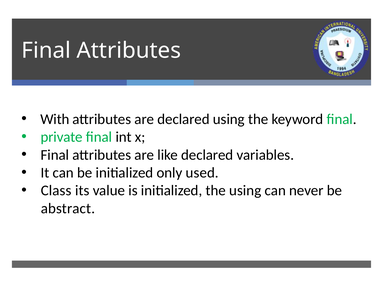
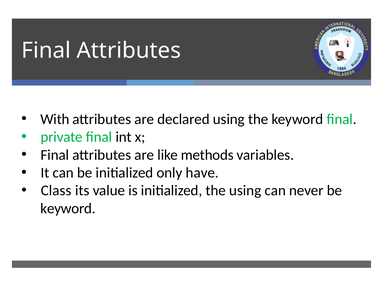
like declared: declared -> methods
used: used -> have
abstract at (68, 209): abstract -> keyword
